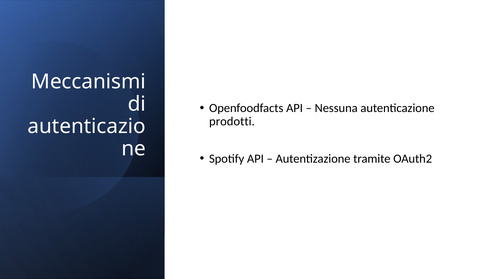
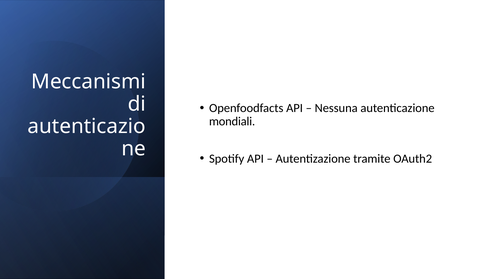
prodotti: prodotti -> mondiali
